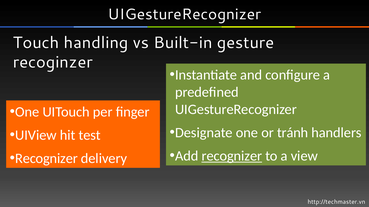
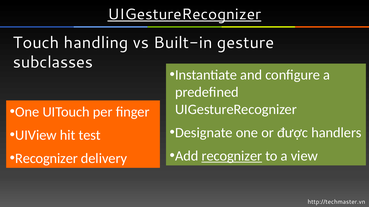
UIGestureRecognizer at (184, 14) underline: none -> present
recoginzer: recoginzer -> subclasses
tránh: tránh -> được
